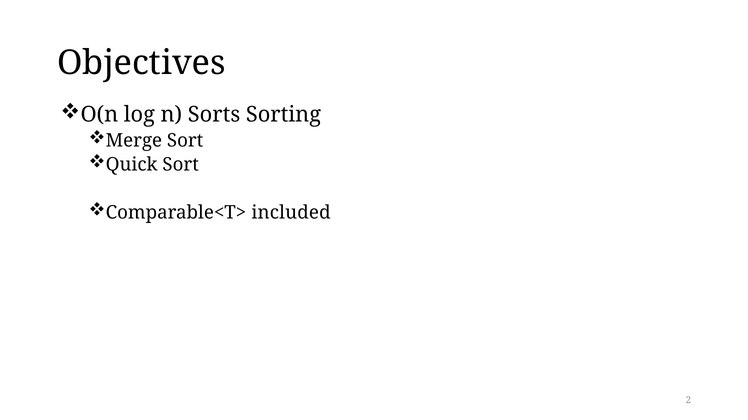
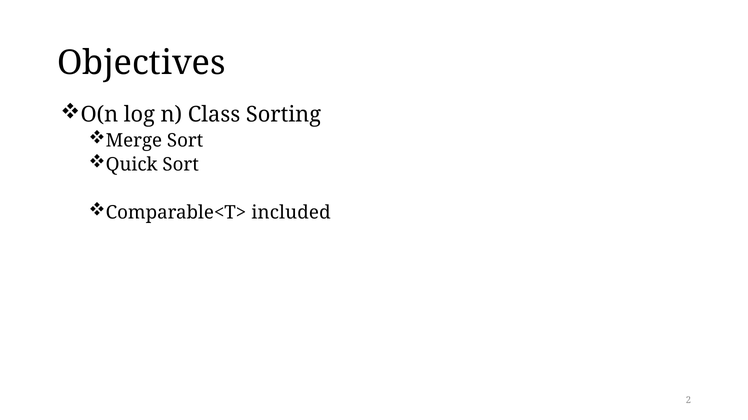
Sorts: Sorts -> Class
